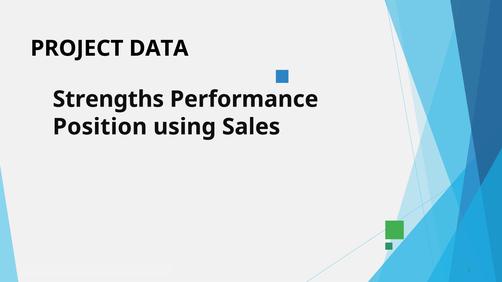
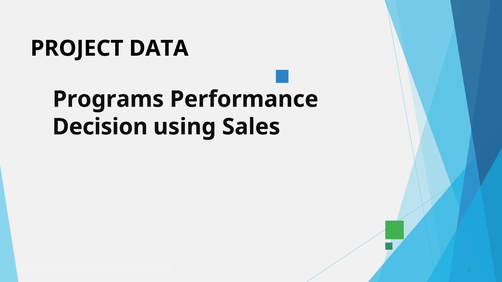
Strengths: Strengths -> Programs
Position: Position -> Decision
